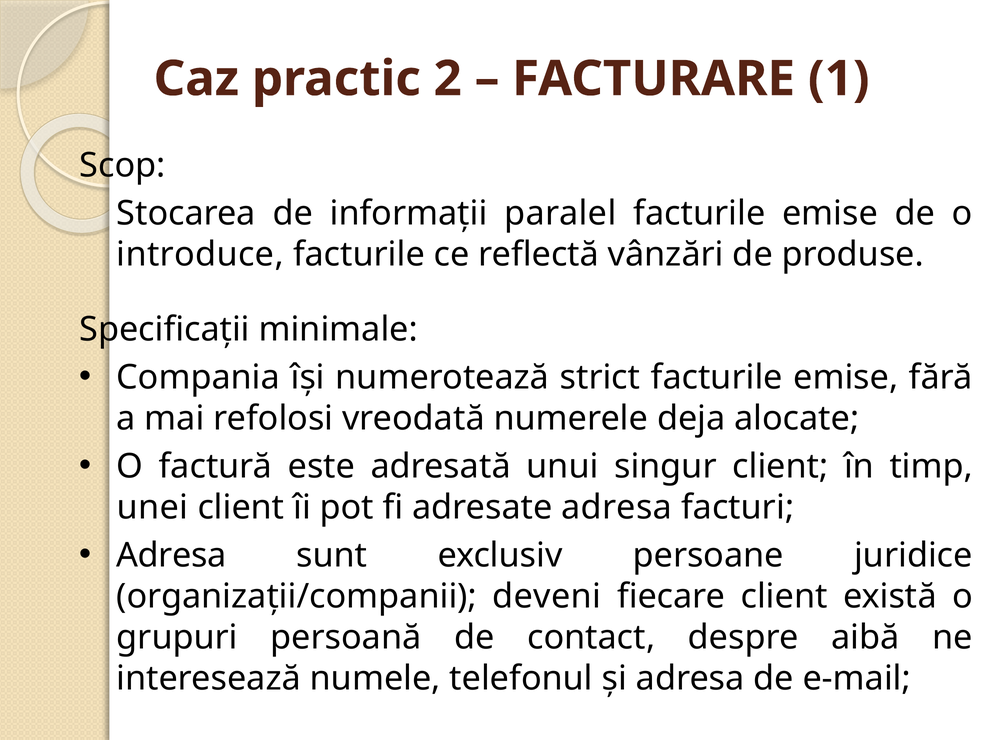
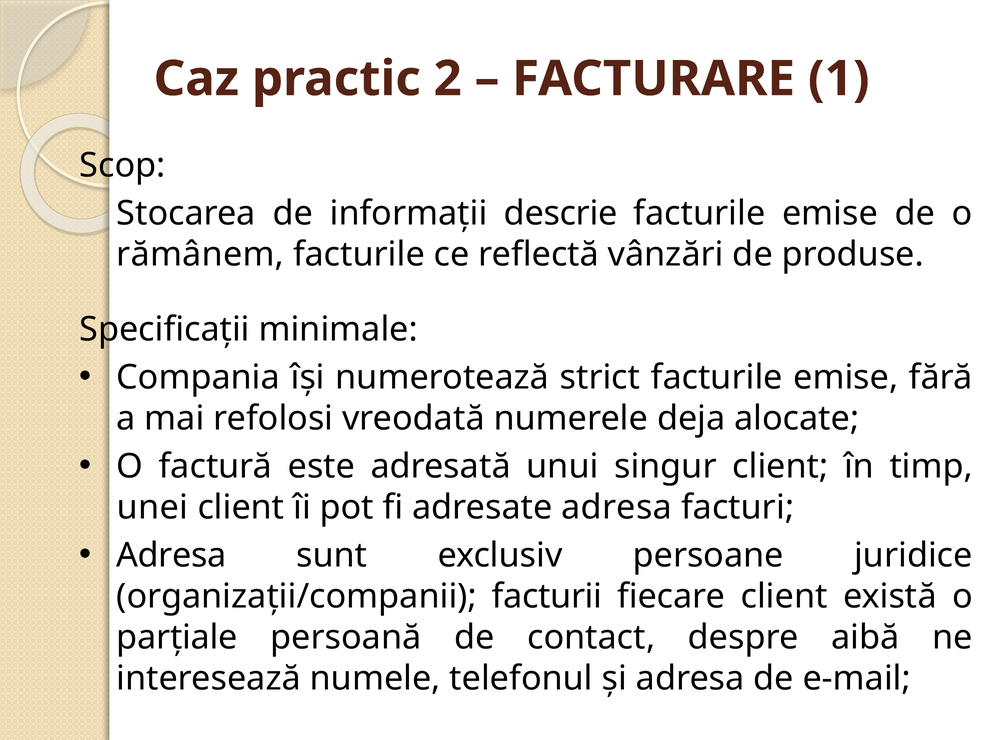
paralel: paralel -> descrie
introduce: introduce -> rămânem
deveni: deveni -> facturii
grupuri: grupuri -> parţiale
